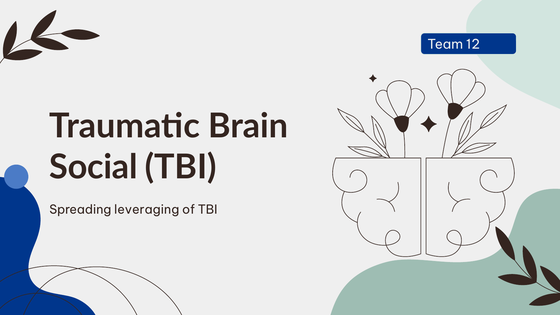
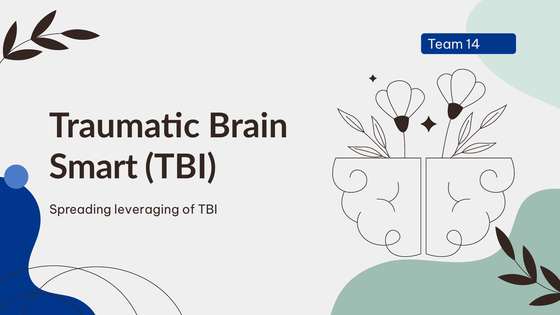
12: 12 -> 14
Social: Social -> Smart
